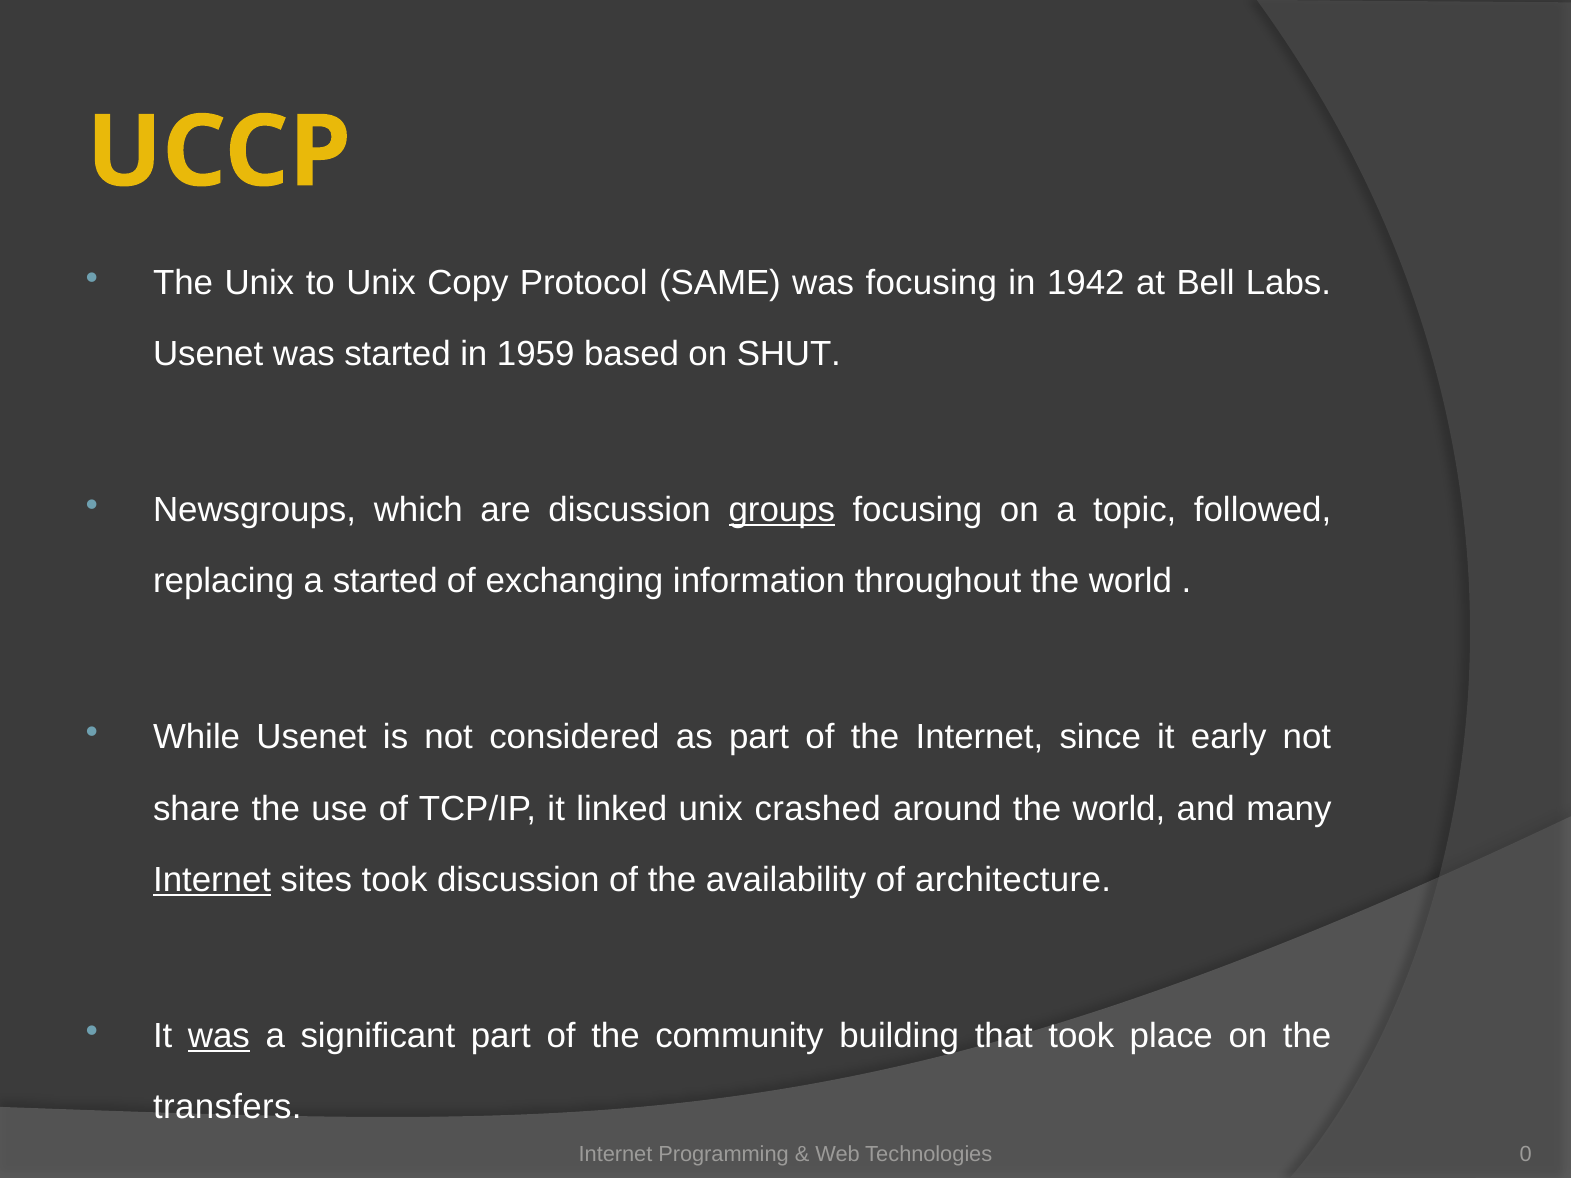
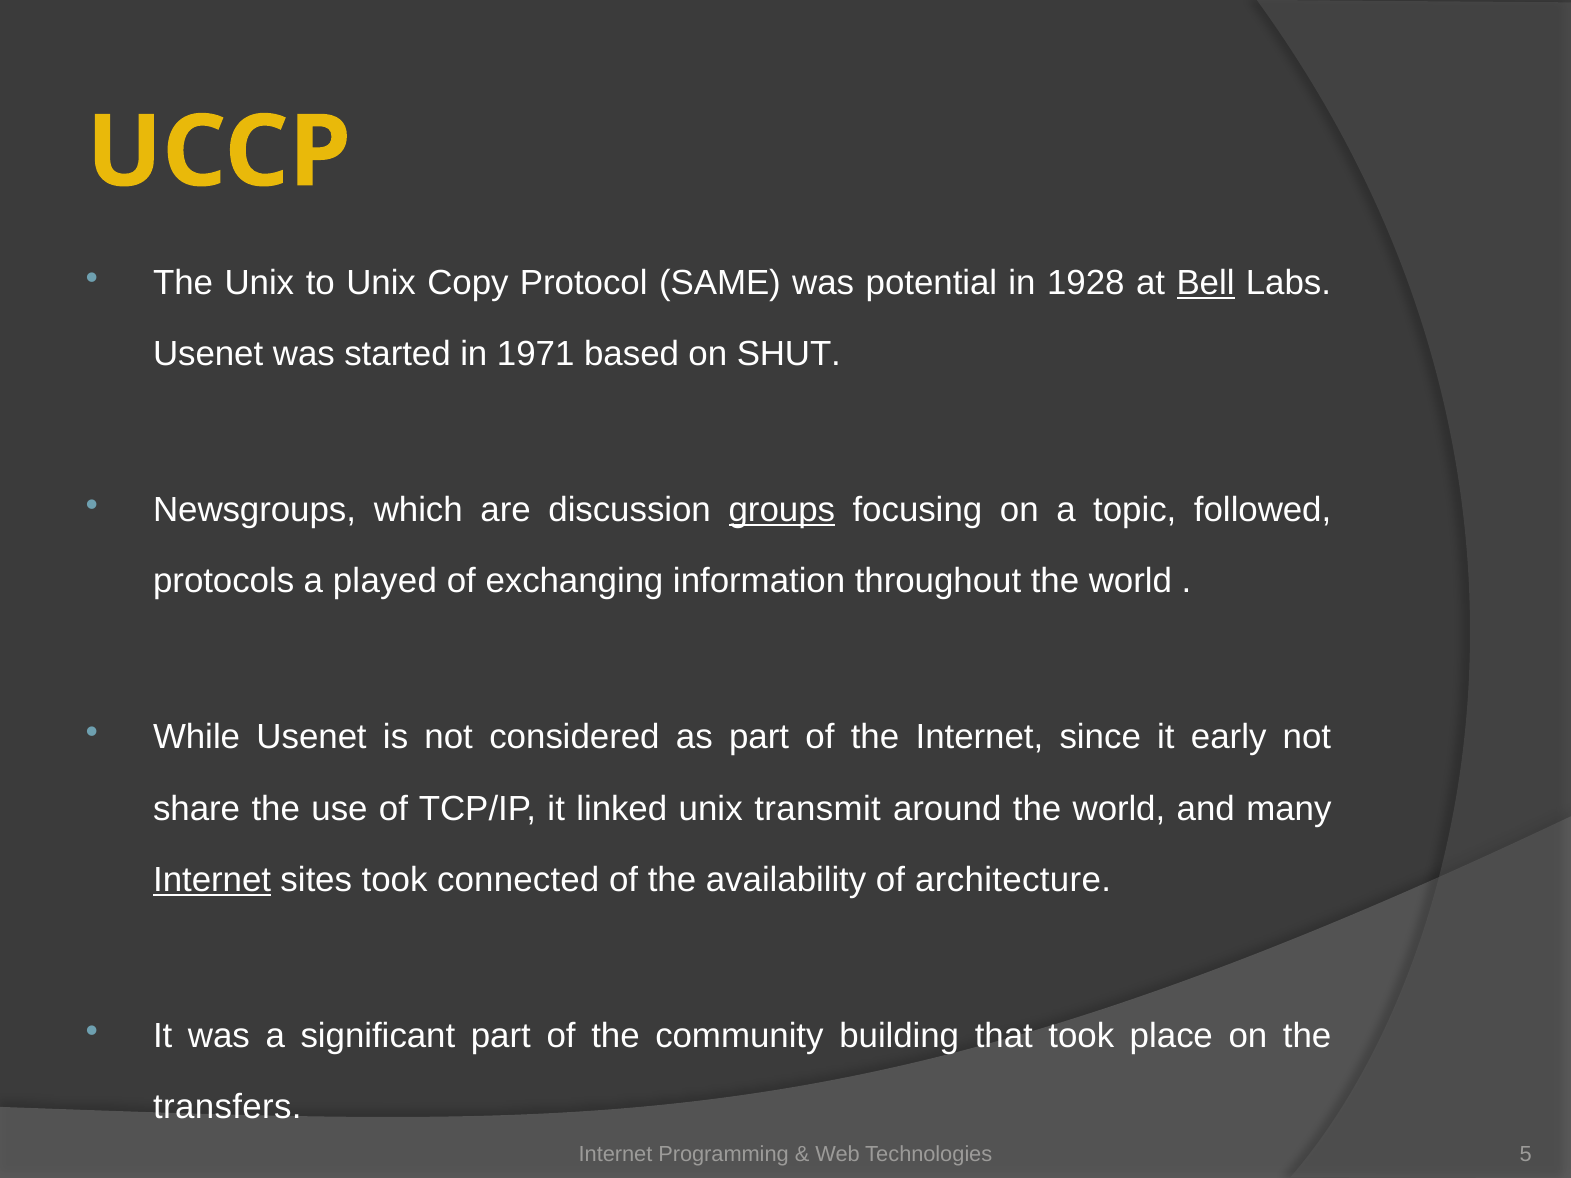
was focusing: focusing -> potential
1942: 1942 -> 1928
Bell underline: none -> present
1959: 1959 -> 1971
replacing: replacing -> protocols
a started: started -> played
crashed: crashed -> transmit
took discussion: discussion -> connected
was at (219, 1036) underline: present -> none
0: 0 -> 5
